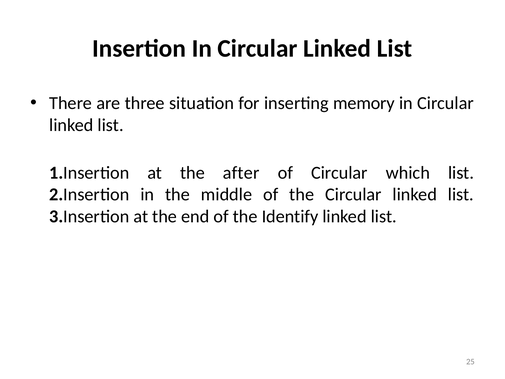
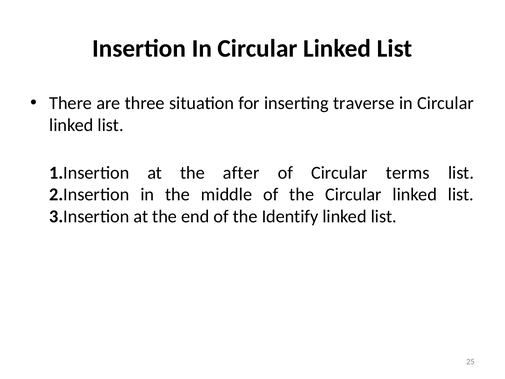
memory: memory -> traverse
which: which -> terms
